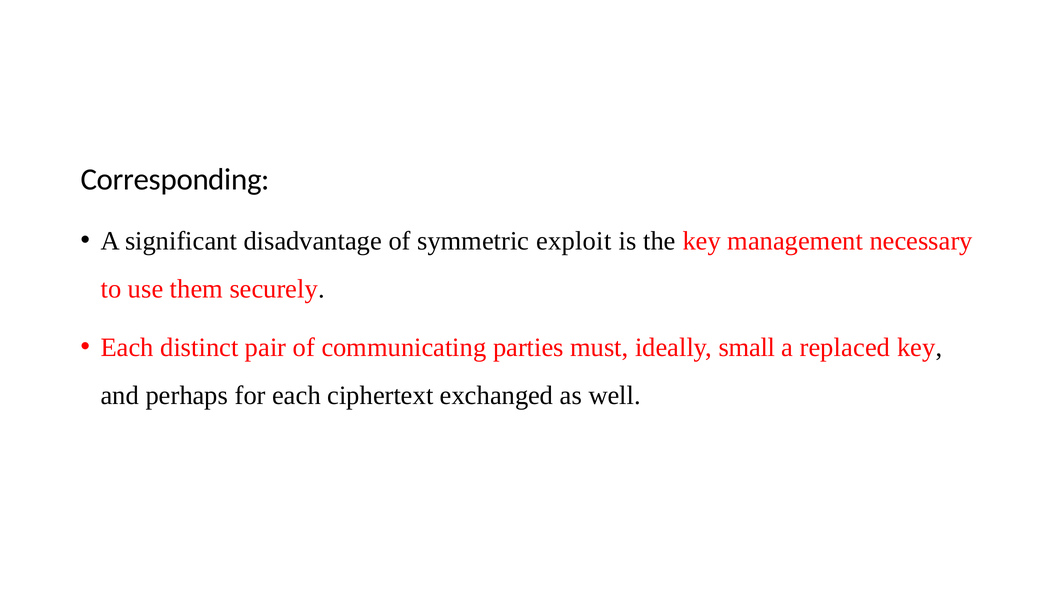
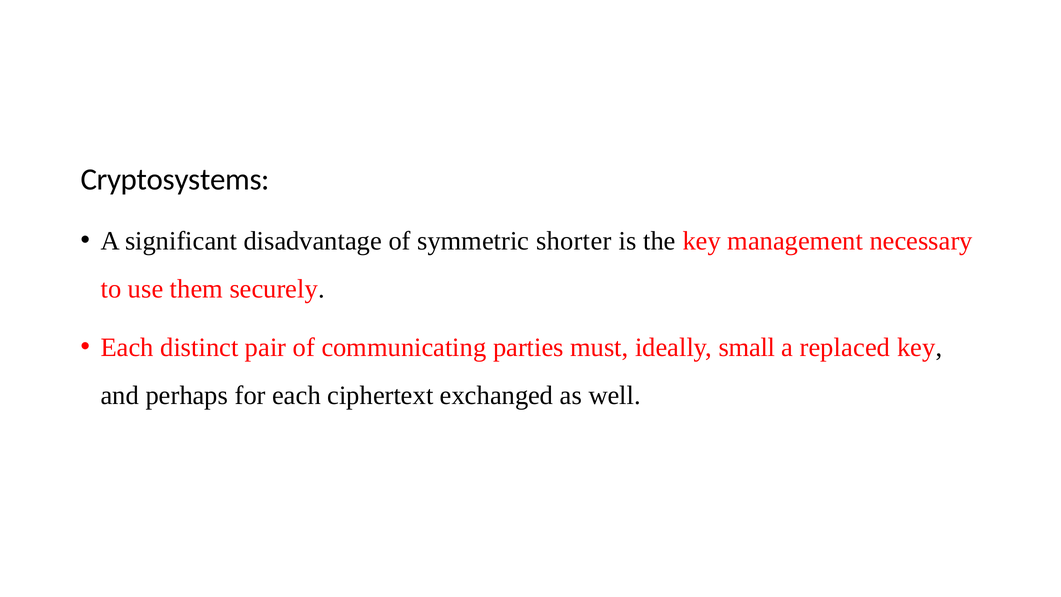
Corresponding: Corresponding -> Cryptosystems
exploit: exploit -> shorter
